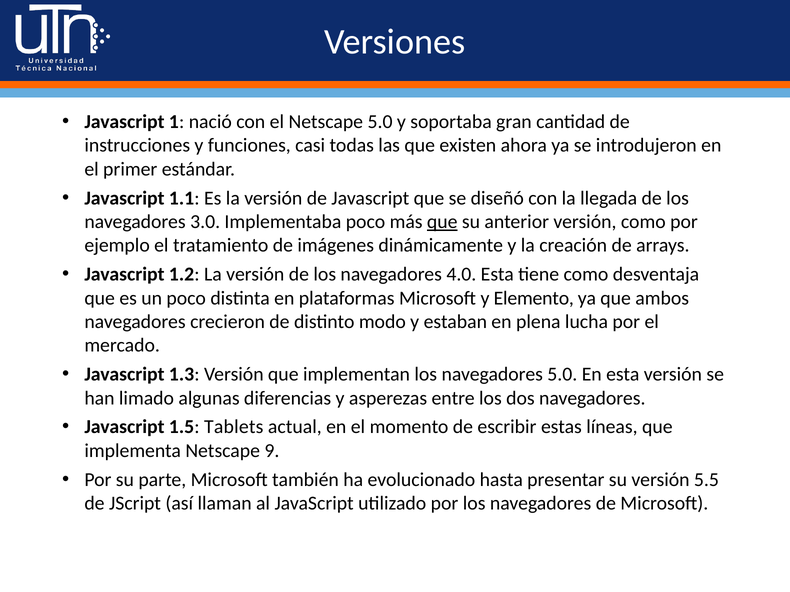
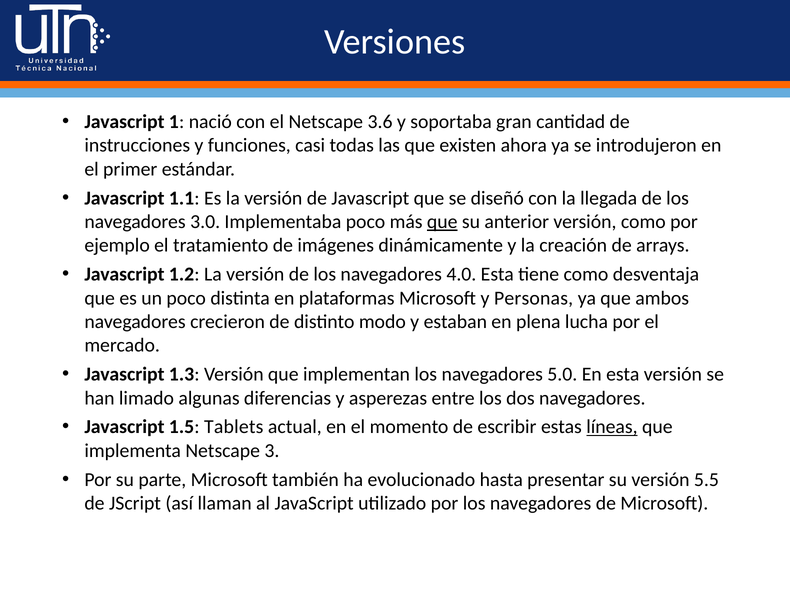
Netscape 5.0: 5.0 -> 3.6
Elemento: Elemento -> Personas
líneas underline: none -> present
9: 9 -> 3
